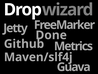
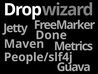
Github: Github -> Maven
Maven/slf4j: Maven/slf4j -> People/slf4j
